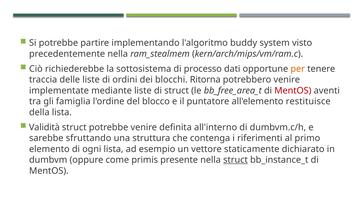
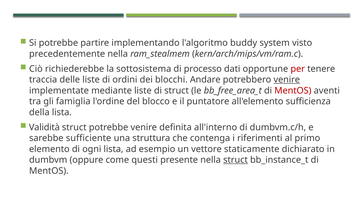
per colour: orange -> red
Ritorna: Ritorna -> Andare
venire at (287, 80) underline: none -> present
restituisce: restituisce -> sufficienza
sfruttando: sfruttando -> sufficiente
primis: primis -> questi
